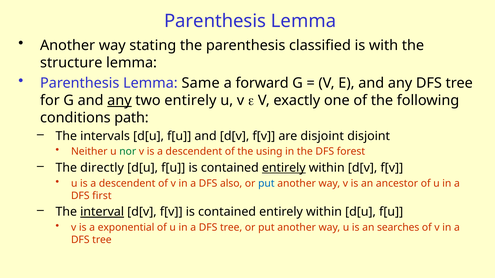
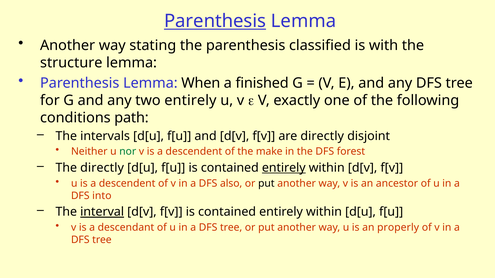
Parenthesis at (215, 21) underline: none -> present
Same: Same -> When
forward: forward -> finished
any at (119, 101) underline: present -> none
are disjoint: disjoint -> directly
using: using -> make
put at (266, 184) colour: blue -> black
first: first -> into
exponential: exponential -> descendant
searches: searches -> properly
